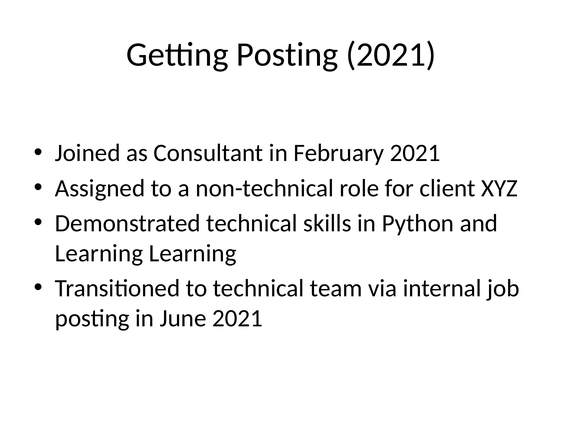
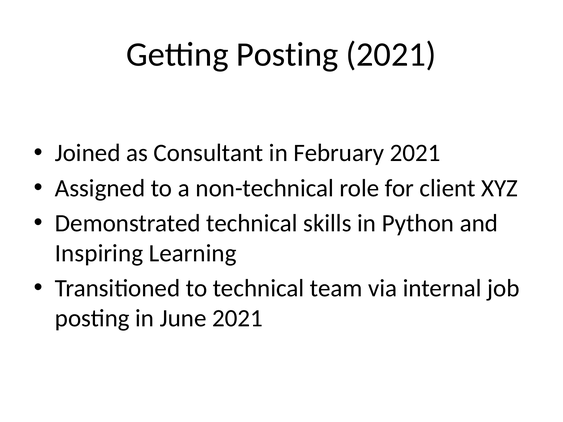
Learning at (99, 253): Learning -> Inspiring
